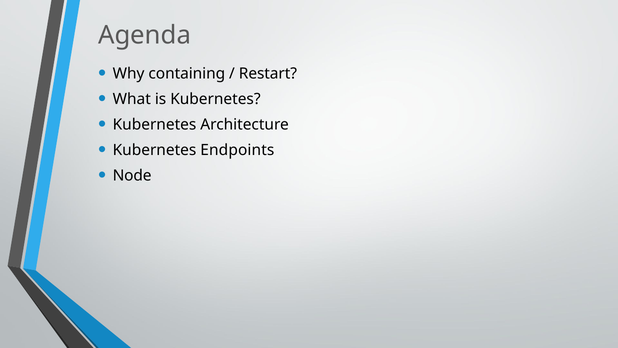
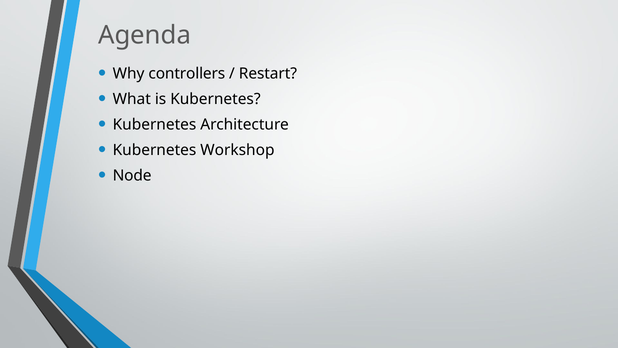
containing: containing -> controllers
Endpoints: Endpoints -> Workshop
